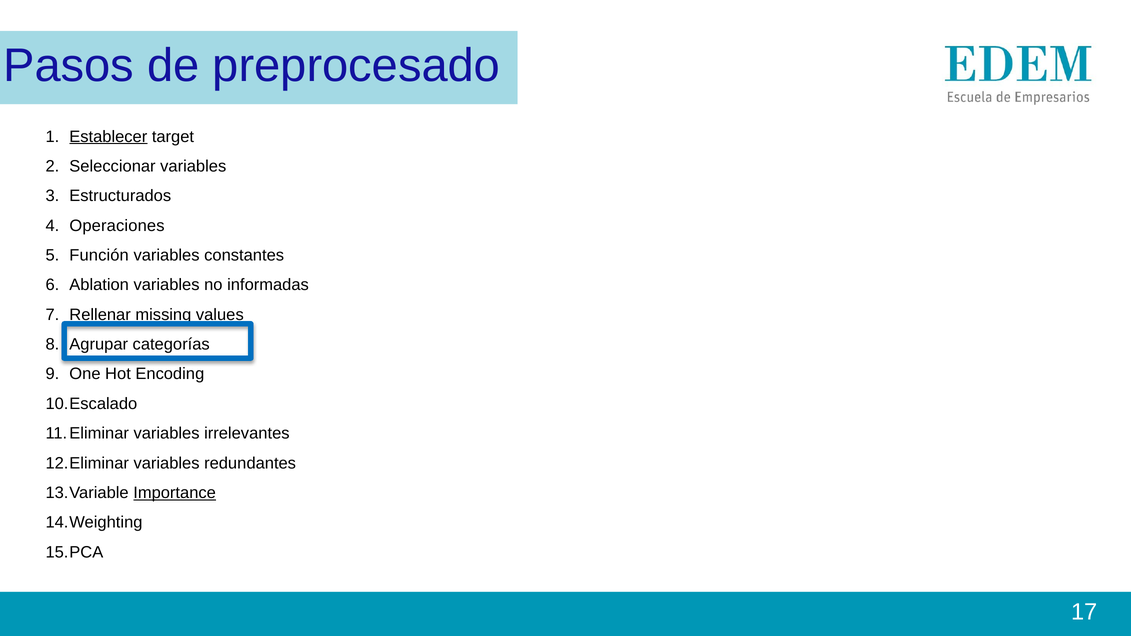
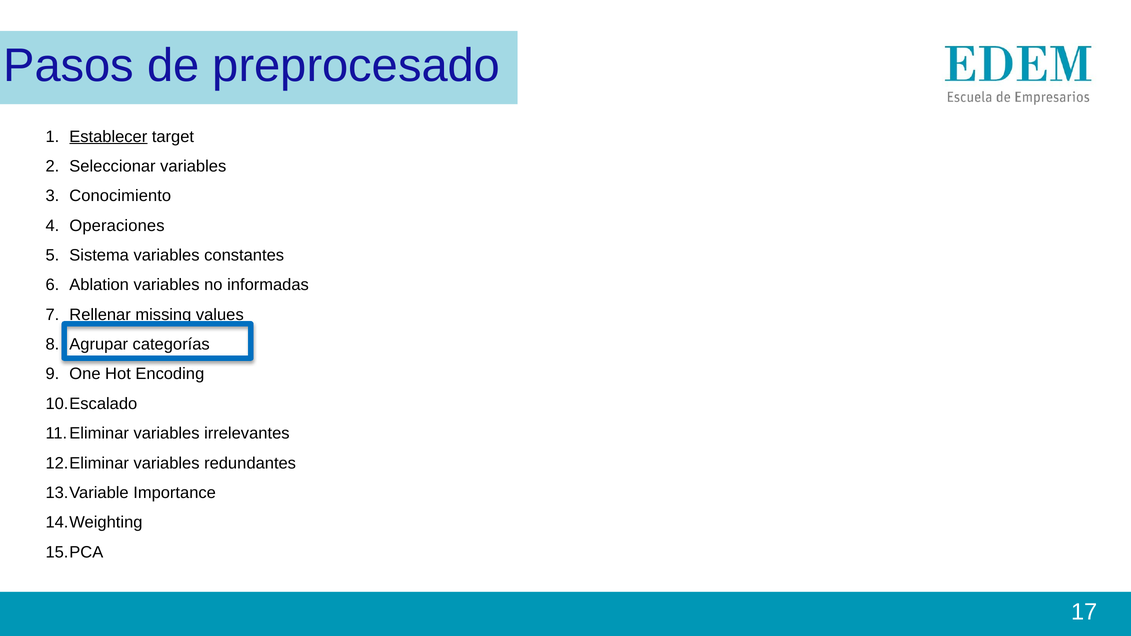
Estructurados: Estructurados -> Conocimiento
Función: Función -> Sistema
Importance underline: present -> none
